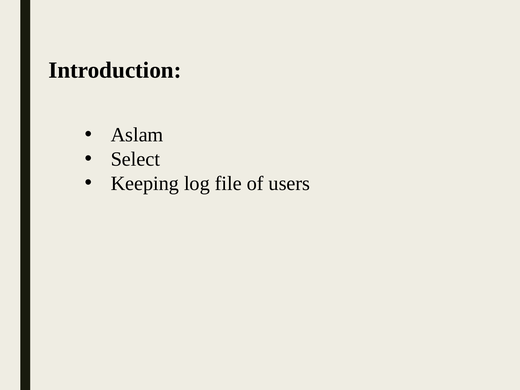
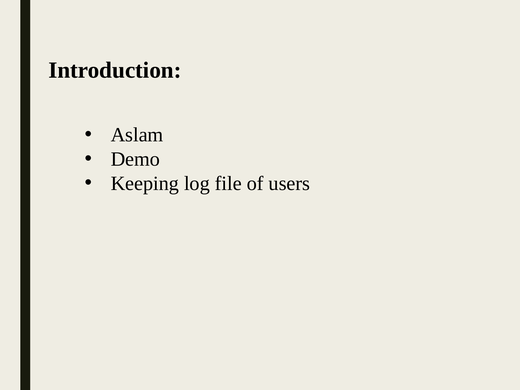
Select: Select -> Demo
